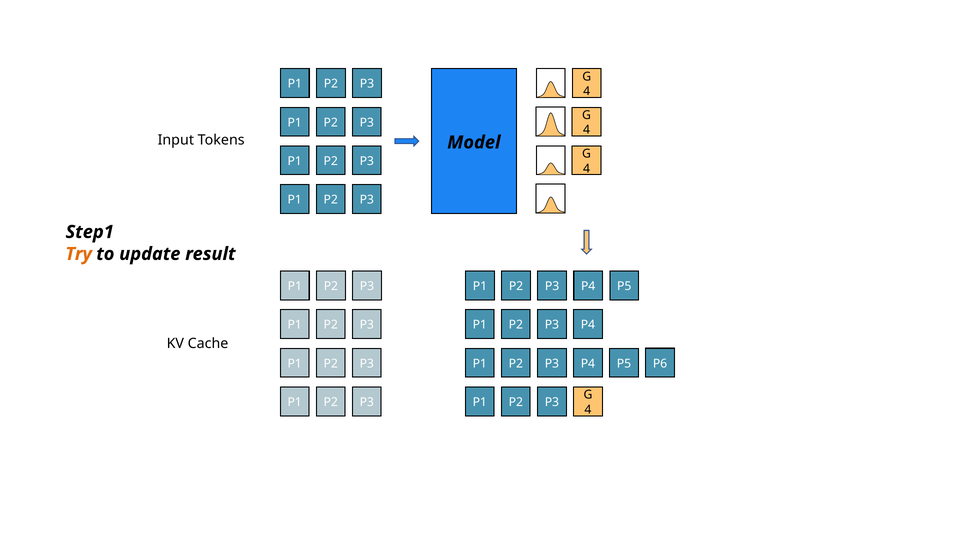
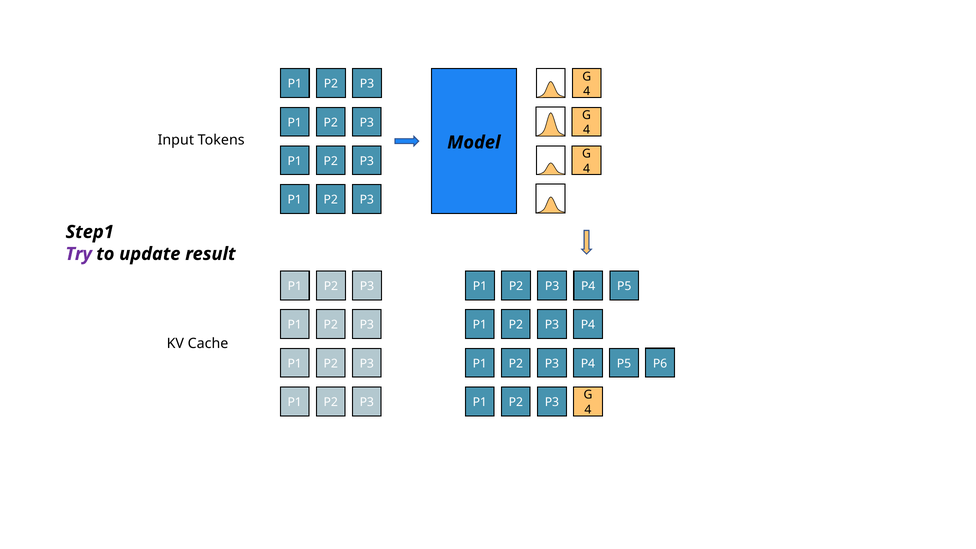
Try colour: orange -> purple
